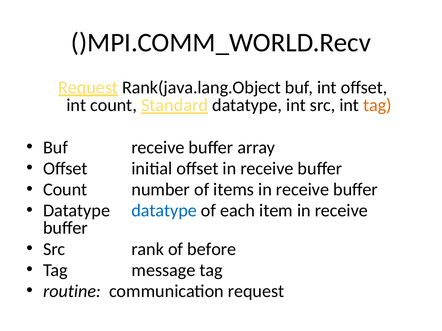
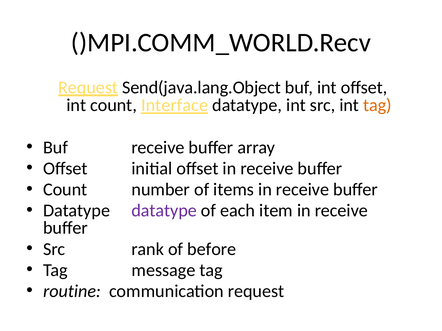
Rank(java.lang.Object: Rank(java.lang.Object -> Send(java.lang.Object
Standard: Standard -> Interface
datatype at (164, 211) colour: blue -> purple
